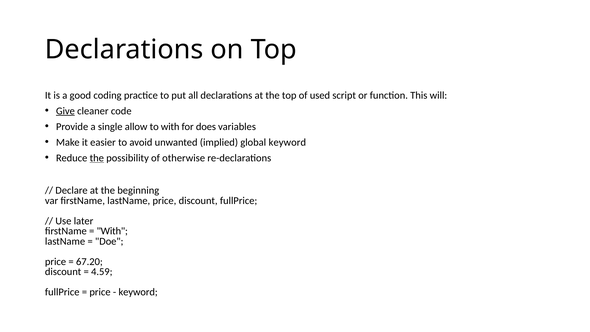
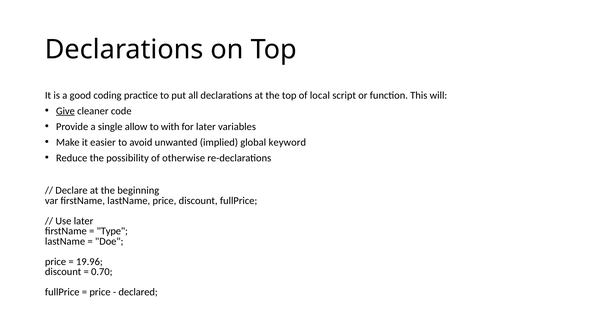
used: used -> local
for does: does -> later
the at (97, 158) underline: present -> none
With at (112, 231): With -> Type
67.20: 67.20 -> 19.96
4.59: 4.59 -> 0.70
keyword at (138, 292): keyword -> declared
